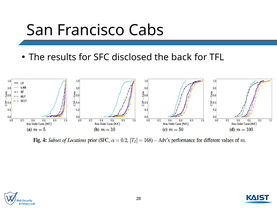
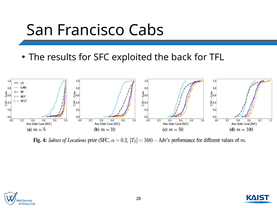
disclosed: disclosed -> exploited
